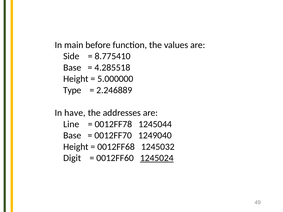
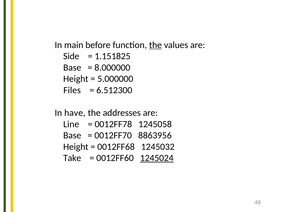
the at (155, 45) underline: none -> present
8.775410: 8.775410 -> 1.151825
4.285518: 4.285518 -> 8.000000
Type: Type -> Files
2.246889: 2.246889 -> 6.512300
1245044: 1245044 -> 1245058
1249040: 1249040 -> 8863956
Digit: Digit -> Take
